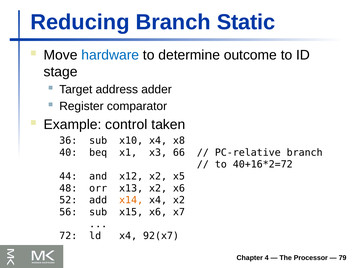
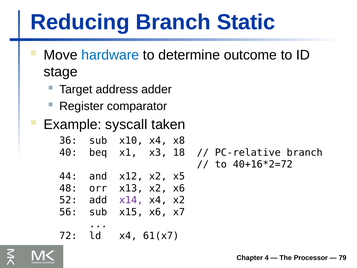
control: control -> syscall
66: 66 -> 18
x14 colour: orange -> purple
92(x7: 92(x7 -> 61(x7
